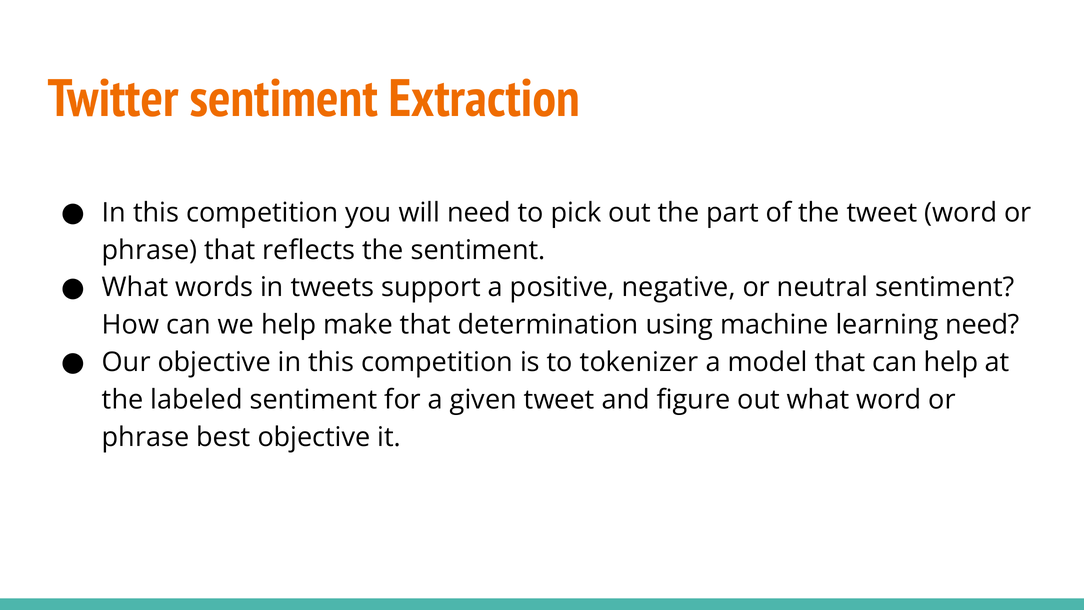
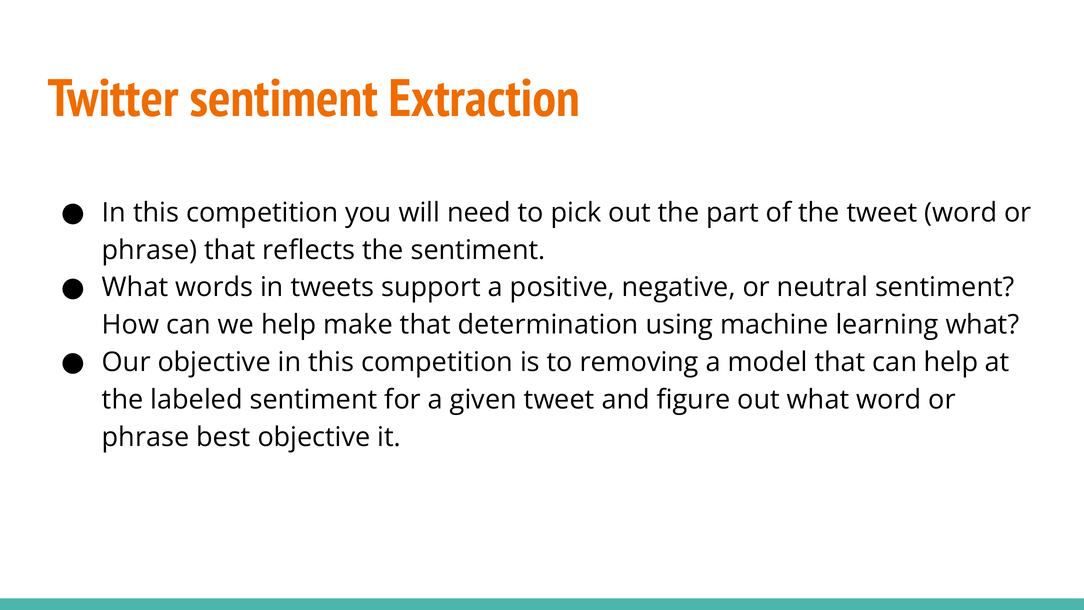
learning need: need -> what
tokenizer: tokenizer -> removing
